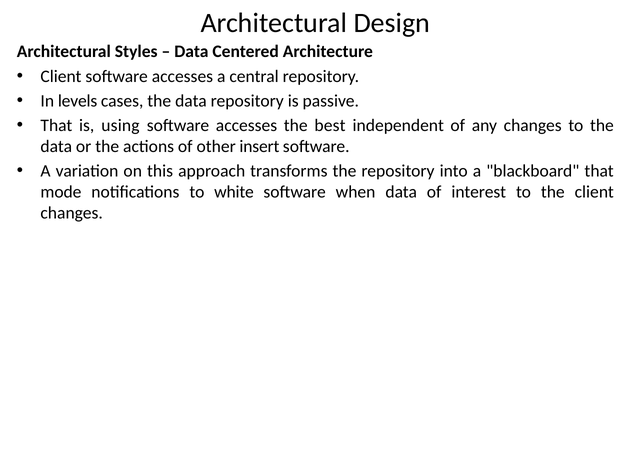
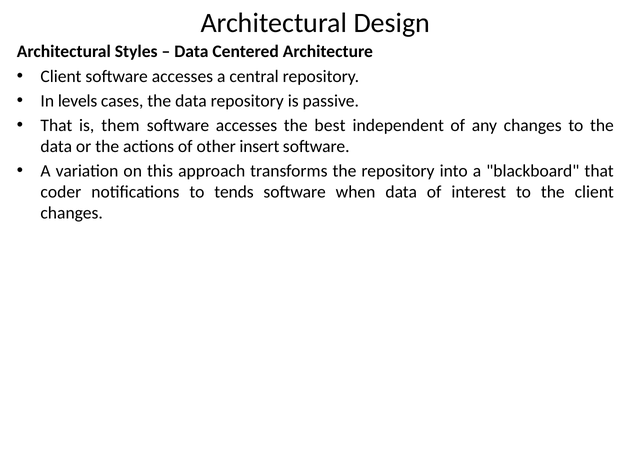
using: using -> them
mode: mode -> coder
white: white -> tends
